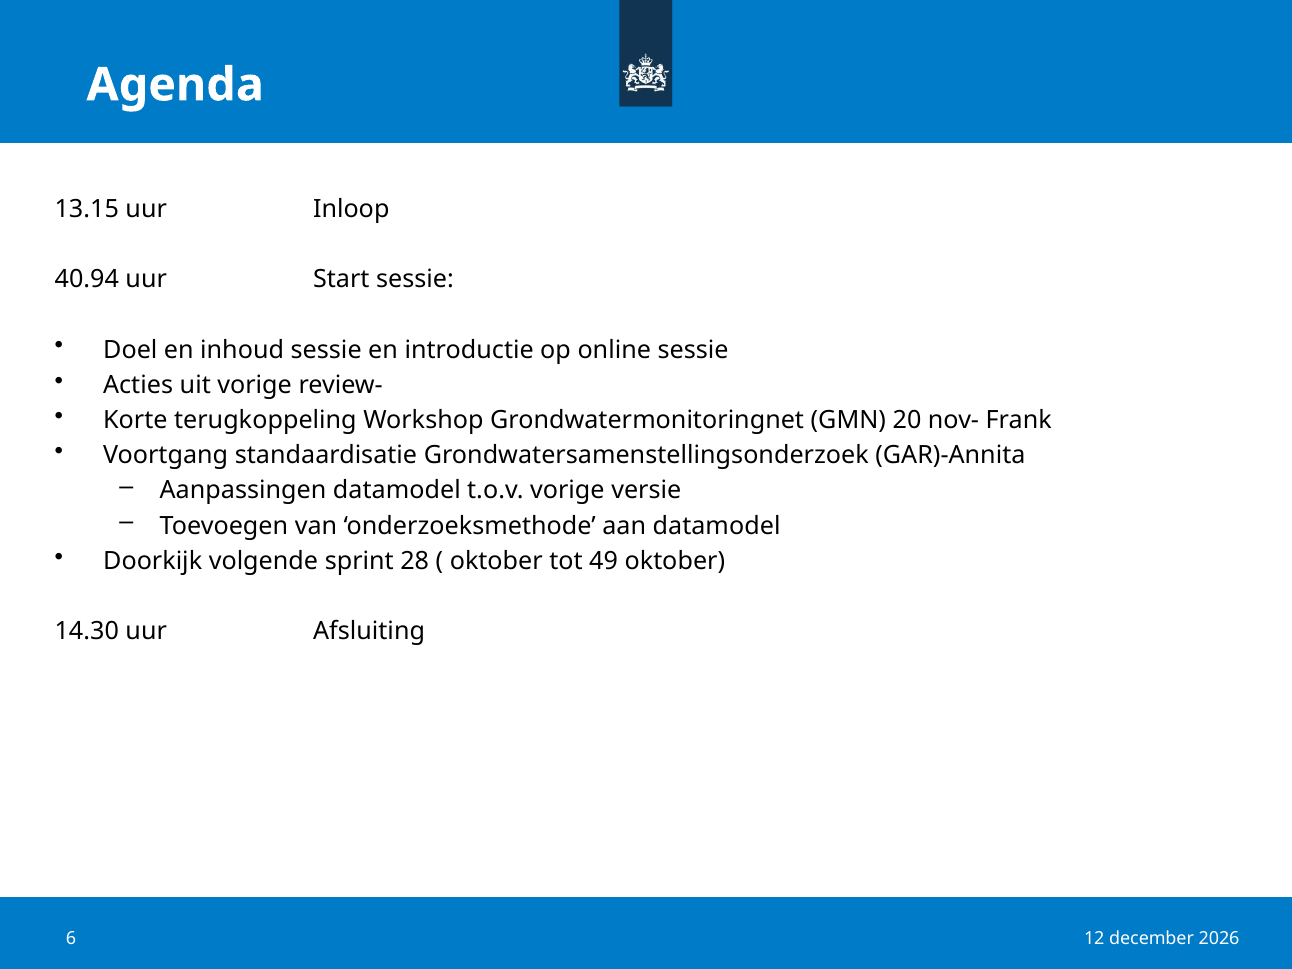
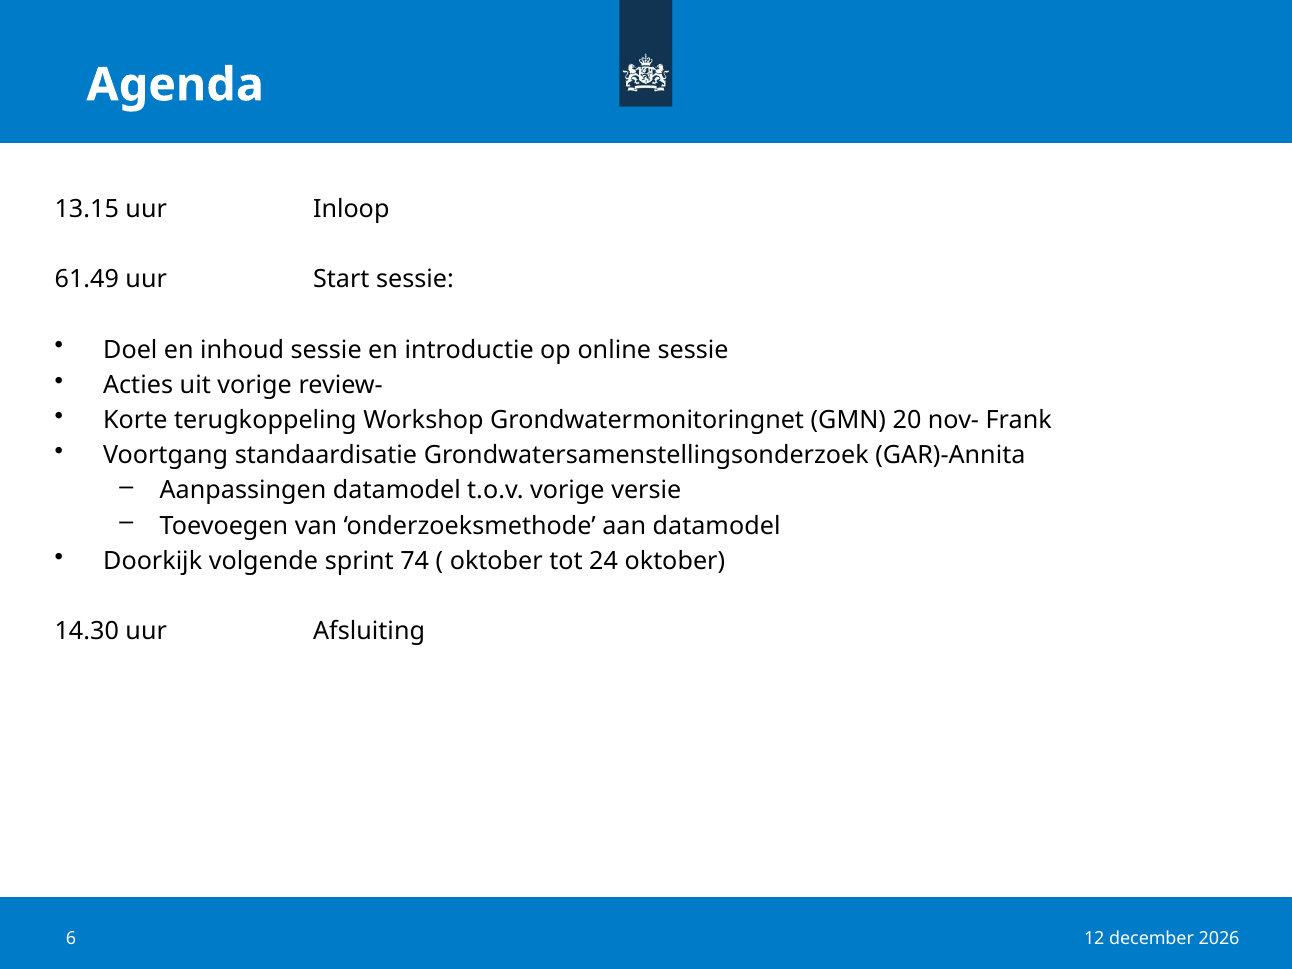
40.94: 40.94 -> 61.49
28: 28 -> 74
49: 49 -> 24
